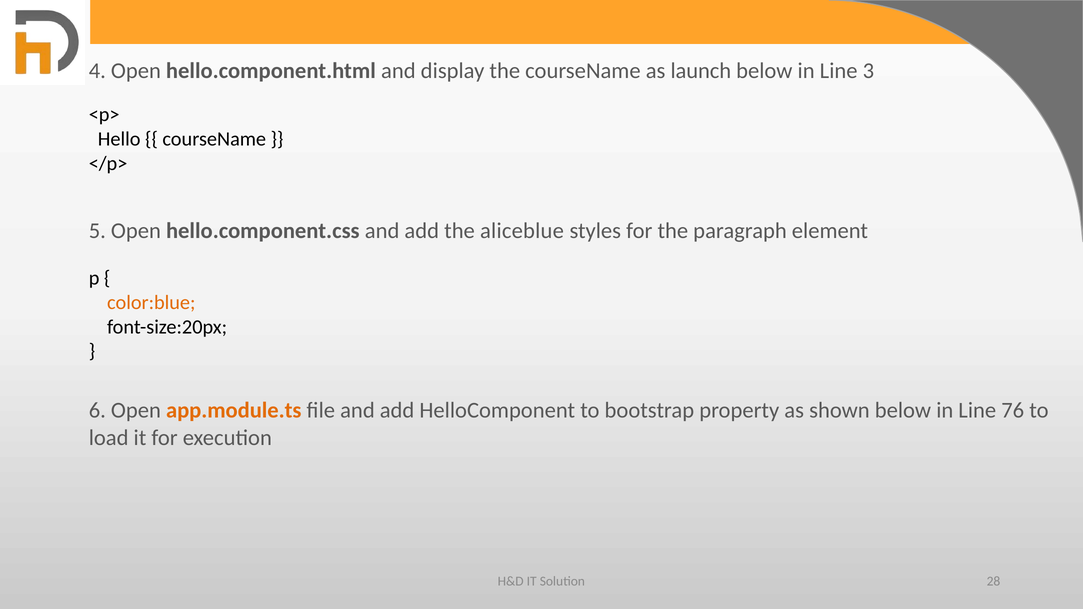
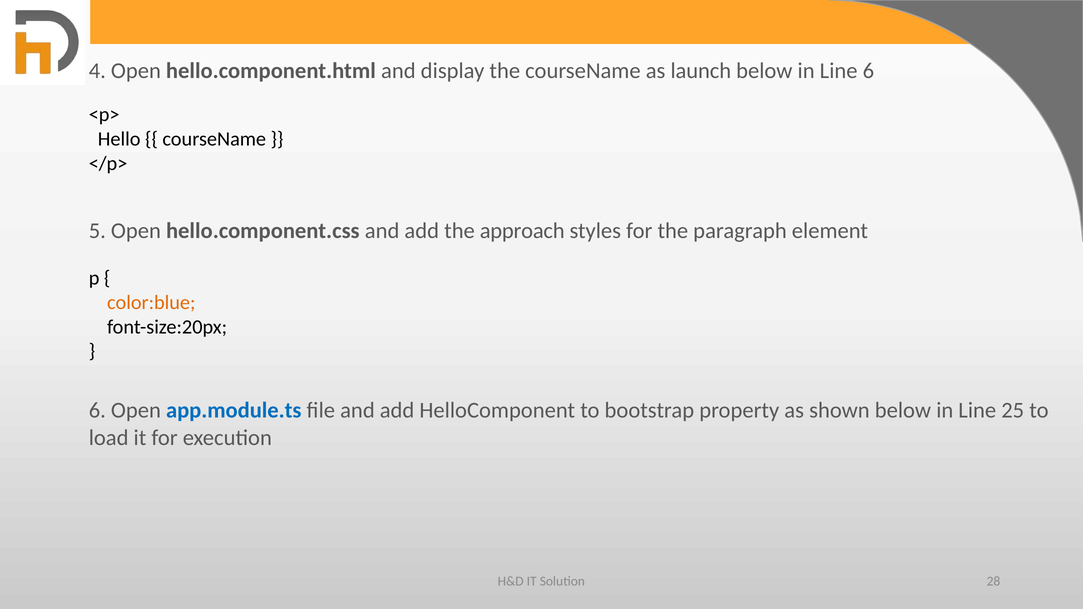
Line 3: 3 -> 6
aliceblue: aliceblue -> approach
app.module.ts colour: orange -> blue
76: 76 -> 25
